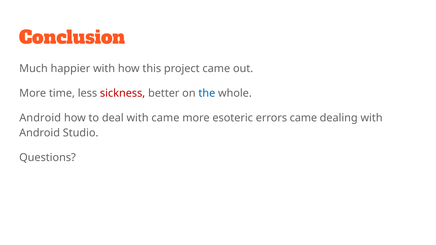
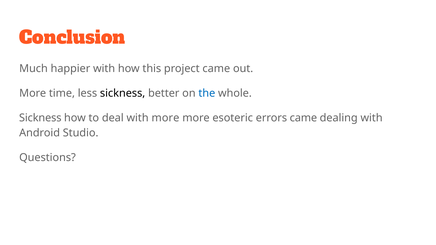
sickness at (123, 93) colour: red -> black
Android at (40, 118): Android -> Sickness
with came: came -> more
